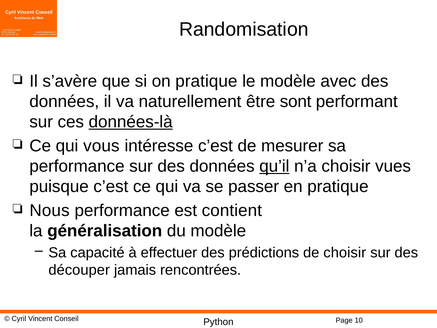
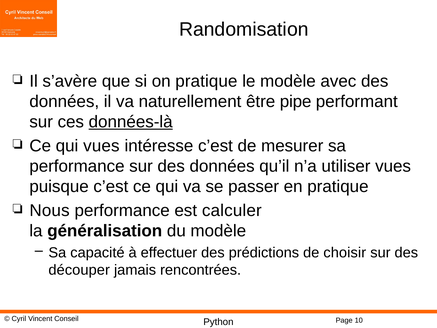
sont: sont -> pipe
qui vous: vous -> vues
qu’il underline: present -> none
n’a choisir: choisir -> utiliser
contient: contient -> calculer
